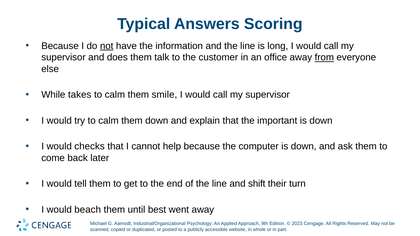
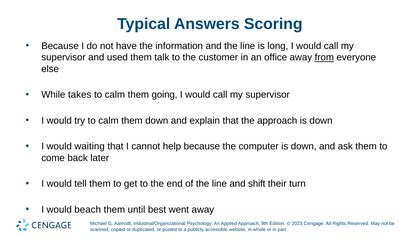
not at (107, 46) underline: present -> none
does: does -> used
smile: smile -> going
the important: important -> approach
checks: checks -> waiting
